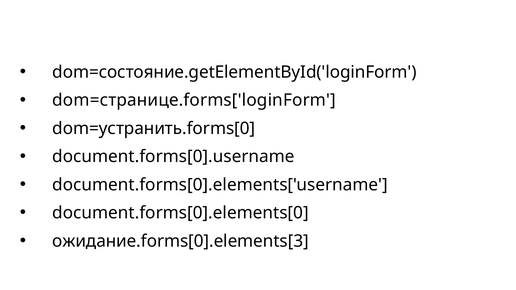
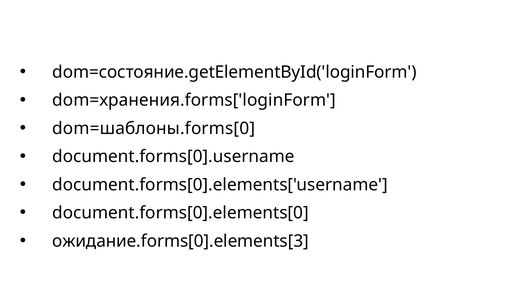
dom=странице.forms['loginForm: dom=странице.forms['loginForm -> dom=хранения.forms['loginForm
dom=устранить.forms[0: dom=устранить.forms[0 -> dom=шаблоны.forms[0
